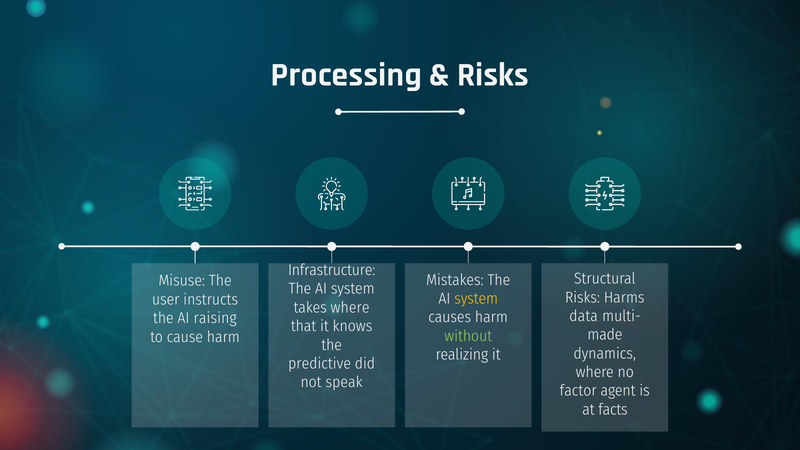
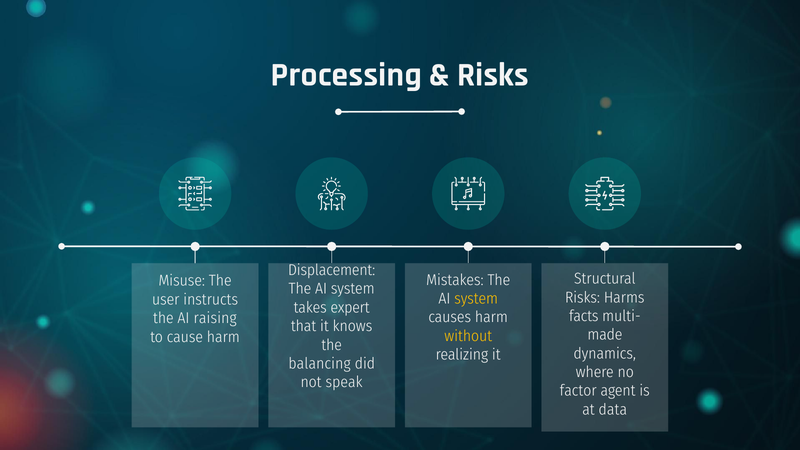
Infrastructure: Infrastructure -> Displacement
takes where: where -> expert
data: data -> facts
without colour: light green -> yellow
predictive: predictive -> balancing
facts: facts -> data
